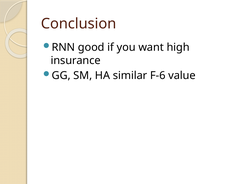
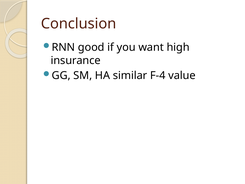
F-6: F-6 -> F-4
